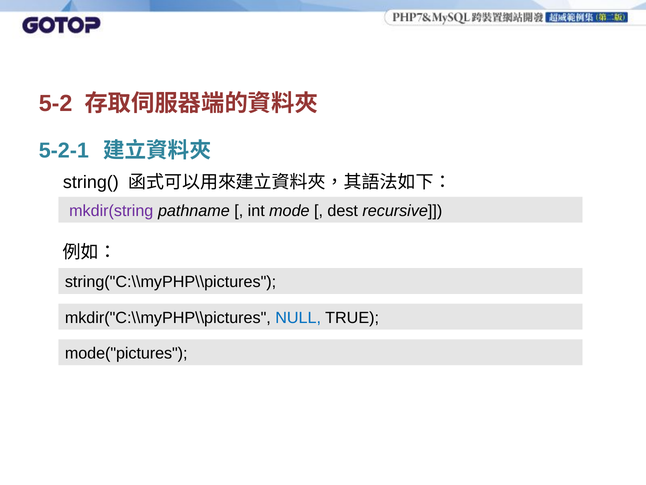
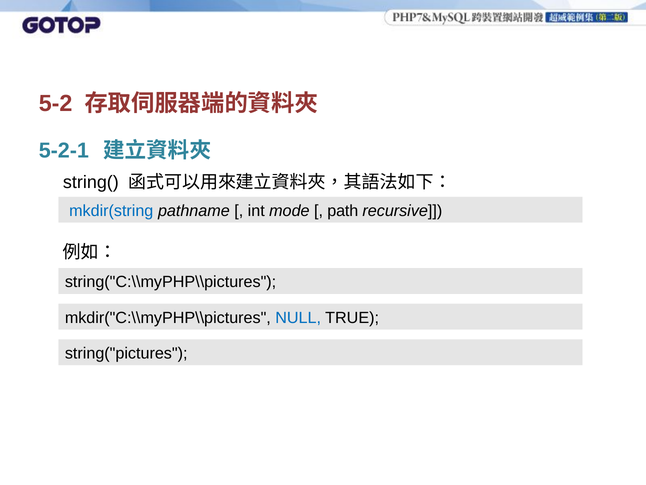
mkdir(string colour: purple -> blue
dest: dest -> path
mode("pictures: mode("pictures -> string("pictures
